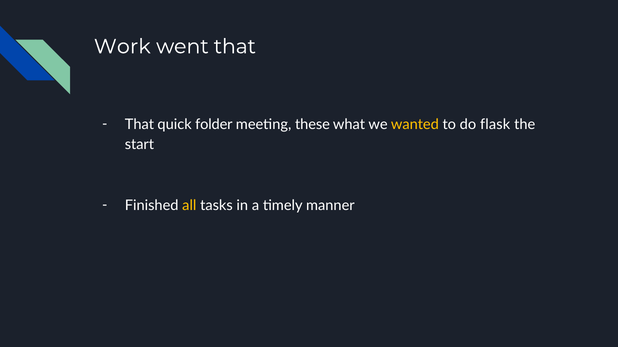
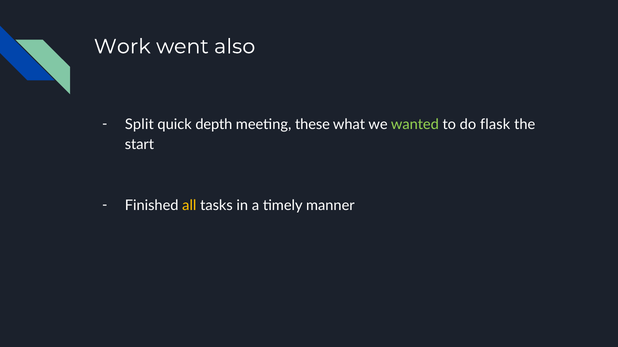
went that: that -> also
That at (139, 125): That -> Split
folder: folder -> depth
wanted colour: yellow -> light green
